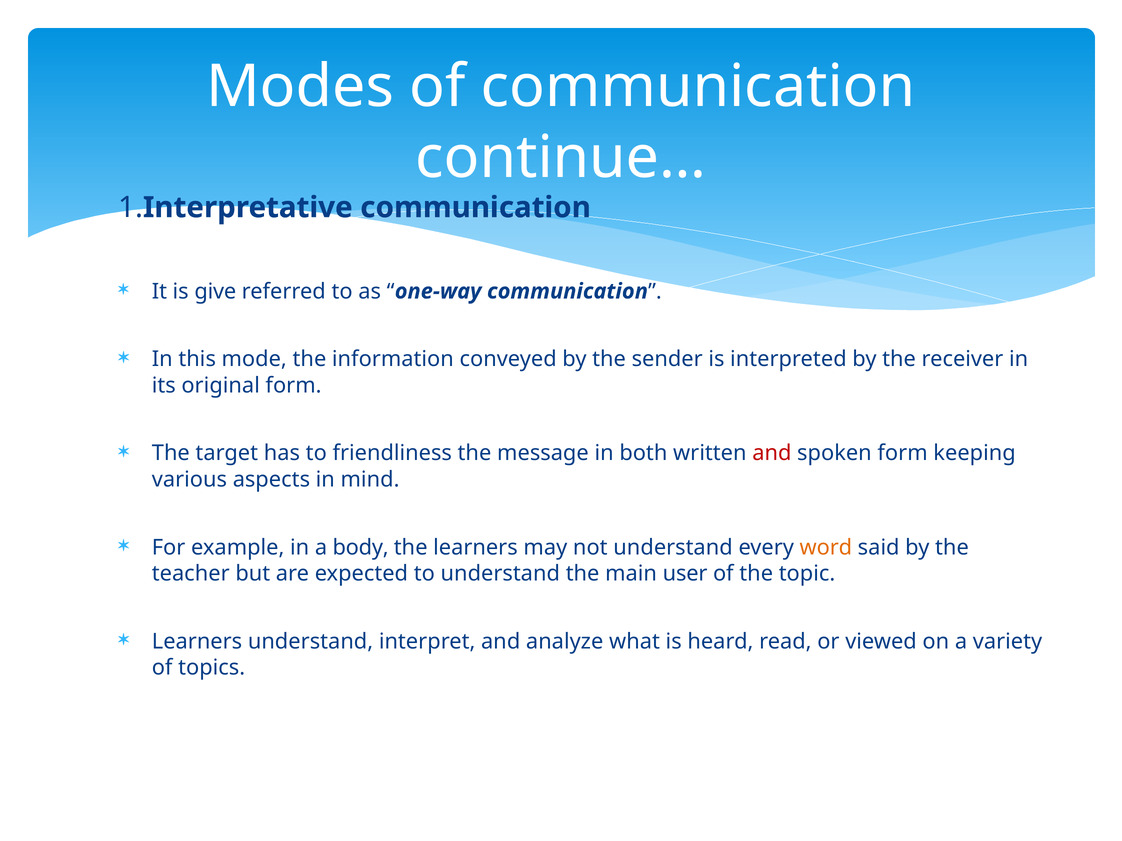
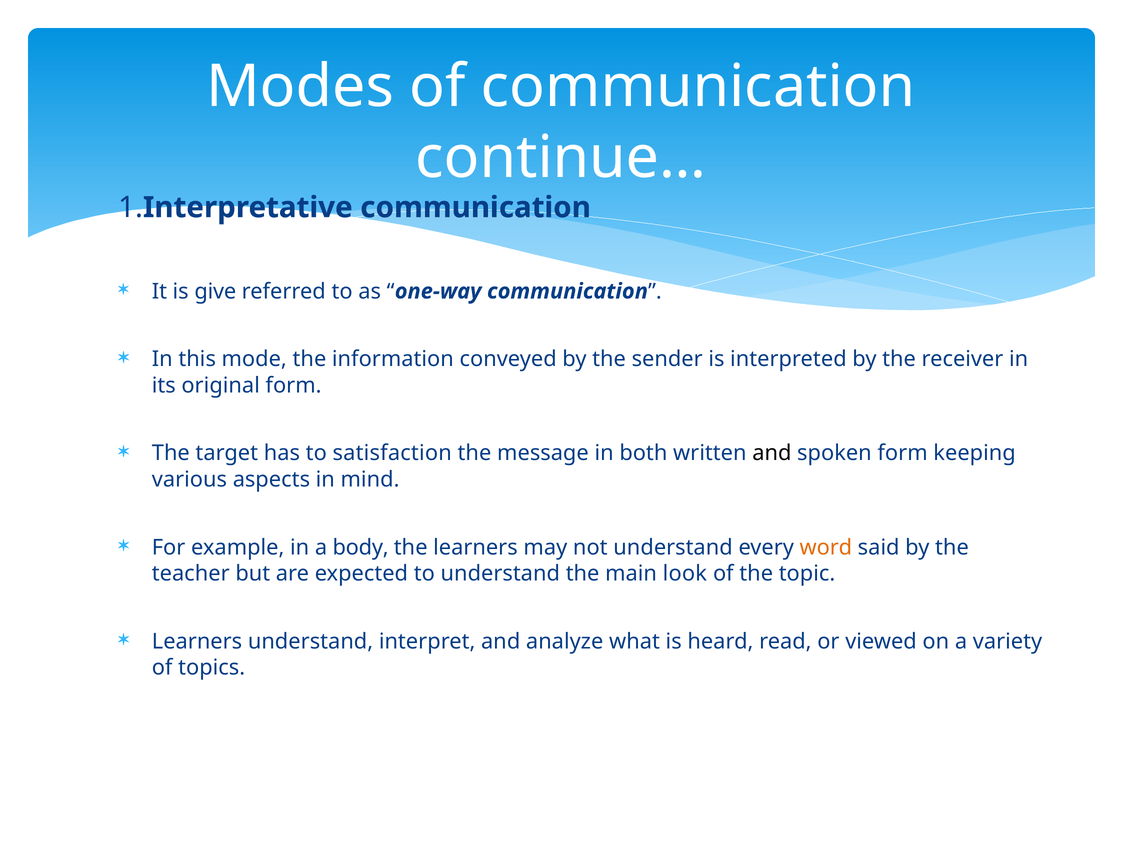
friendliness: friendliness -> satisfaction
and at (772, 454) colour: red -> black
user: user -> look
